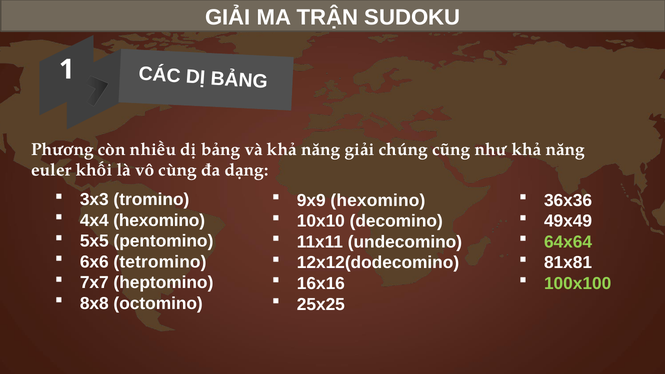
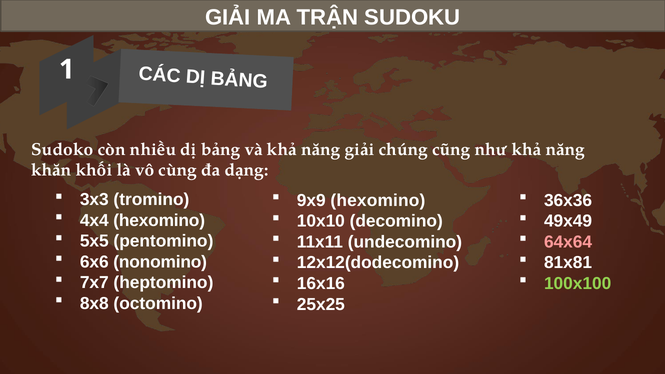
Phương: Phương -> Sudoko
euler: euler -> khăn
64x64 colour: light green -> pink
tetromino: tetromino -> nonomino
